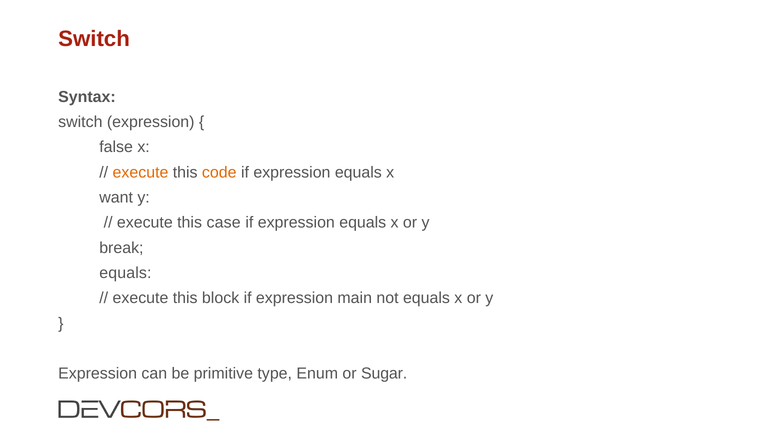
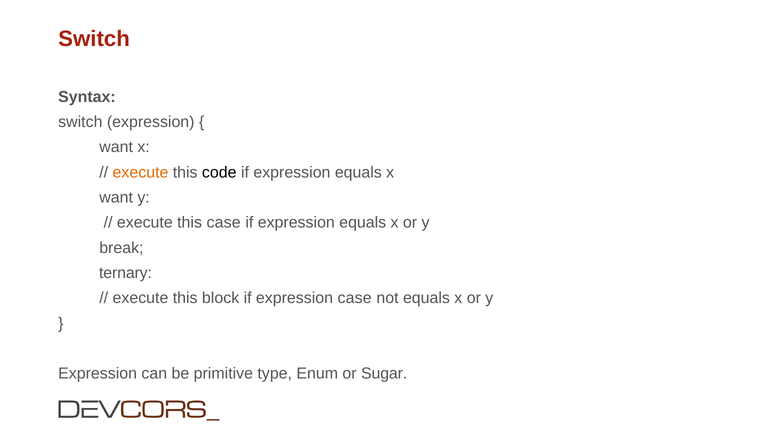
false at (116, 147): false -> want
code colour: orange -> black
equals at (125, 273): equals -> ternary
expression main: main -> case
